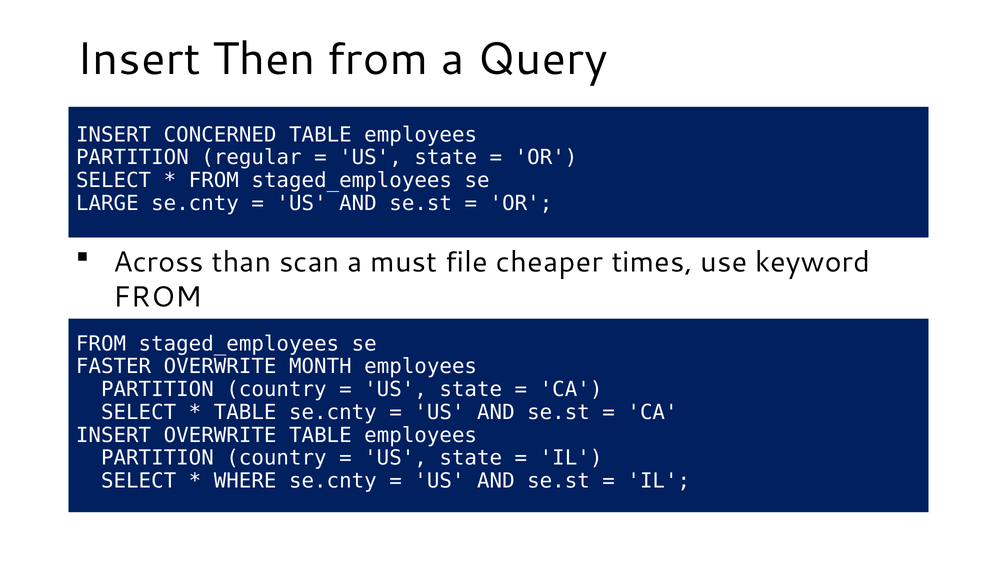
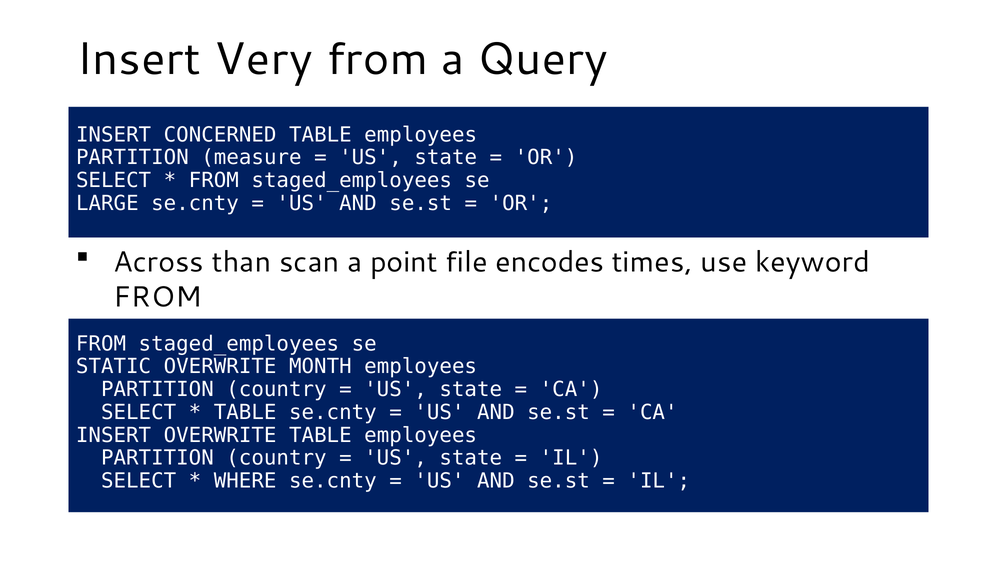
Then: Then -> Very
regular: regular -> measure
must: must -> point
cheaper: cheaper -> encodes
FASTER: FASTER -> STATIC
